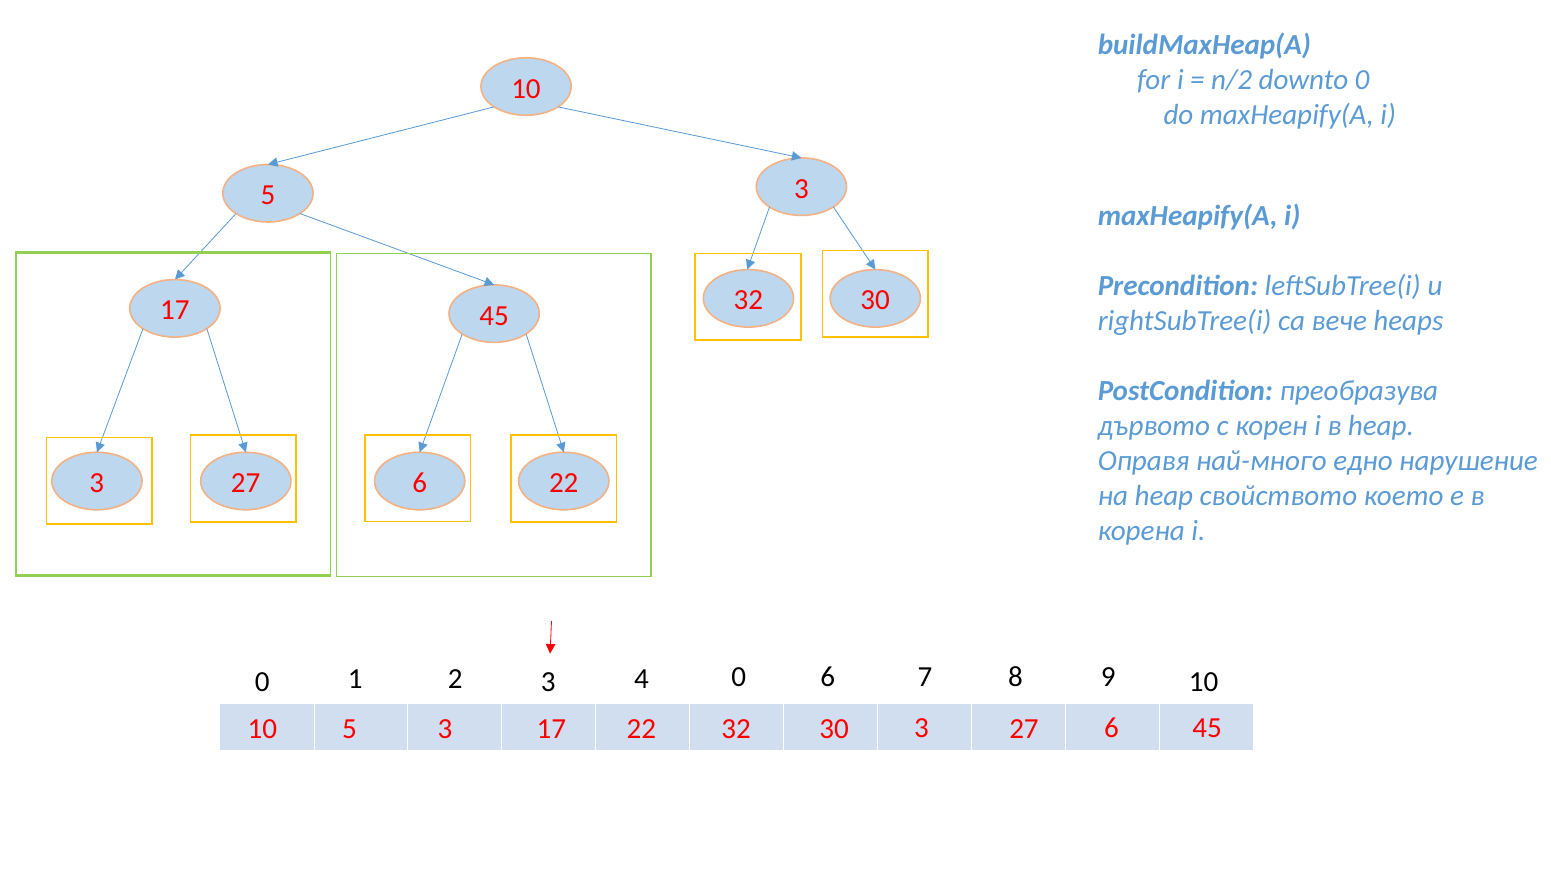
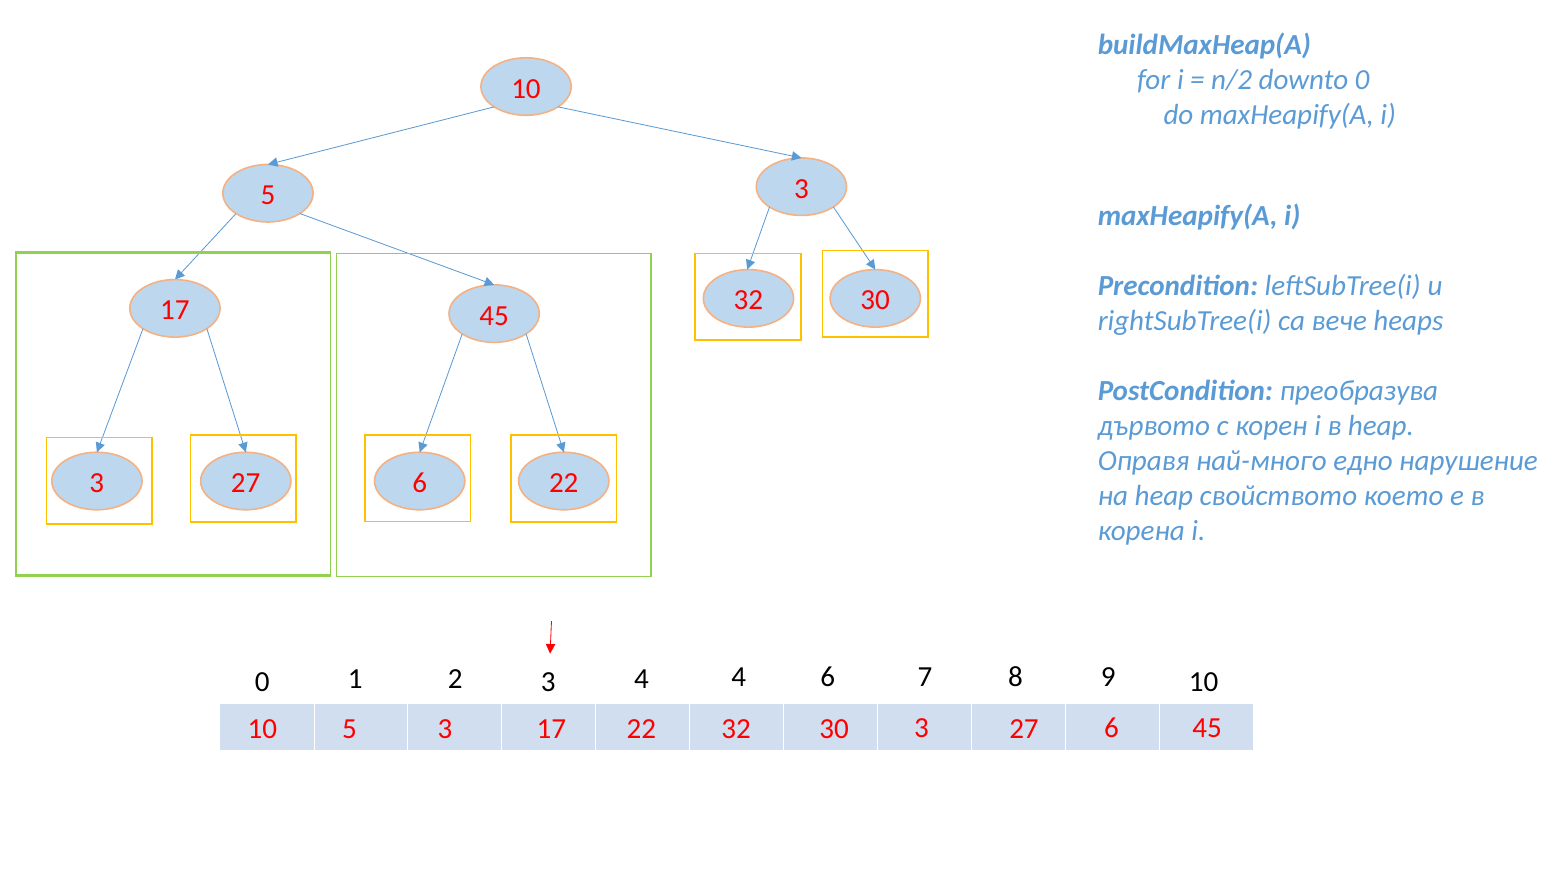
4 0: 0 -> 4
